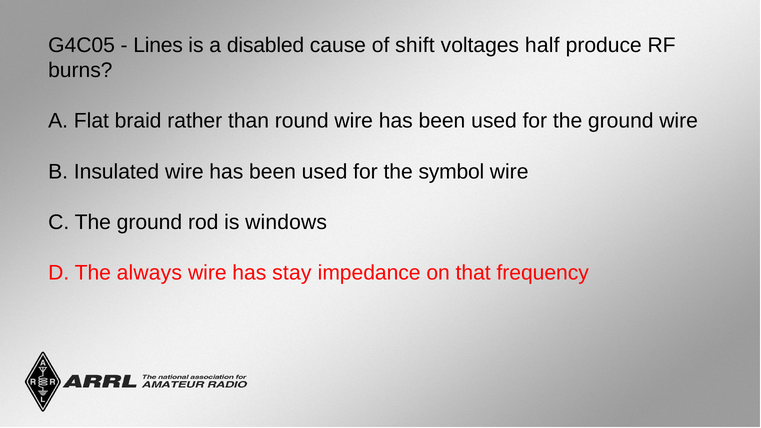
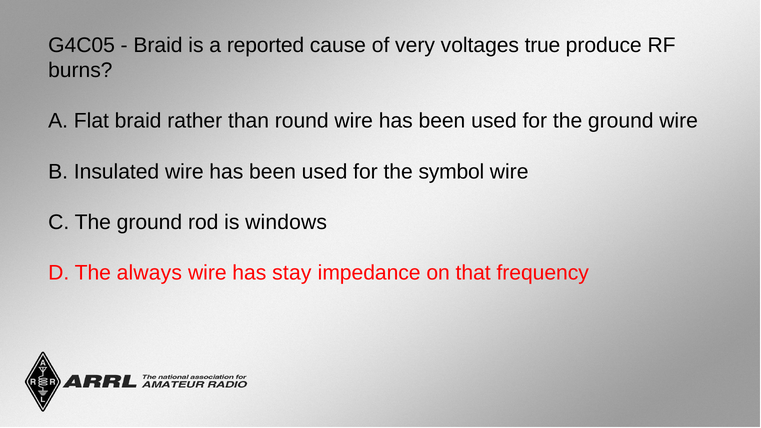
Lines at (158, 45): Lines -> Braid
disabled: disabled -> reported
shift: shift -> very
half: half -> true
